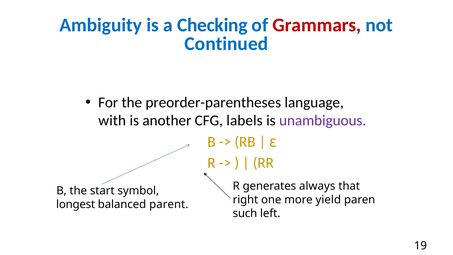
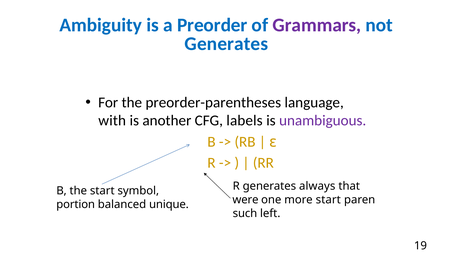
Checking: Checking -> Preorder
Grammars colour: red -> purple
Continued at (226, 44): Continued -> Generates
right: right -> were
more yield: yield -> start
longest: longest -> portion
parent: parent -> unique
